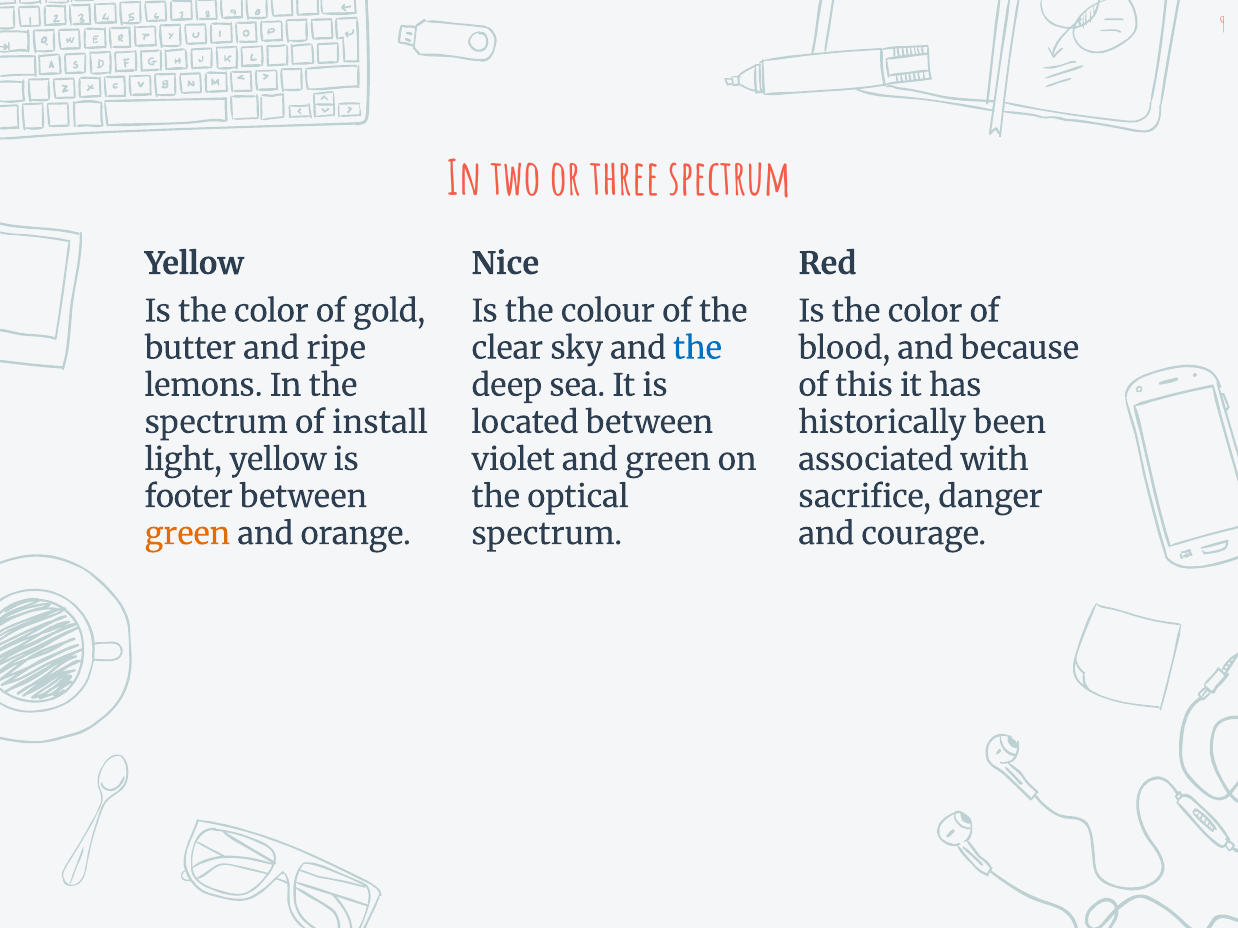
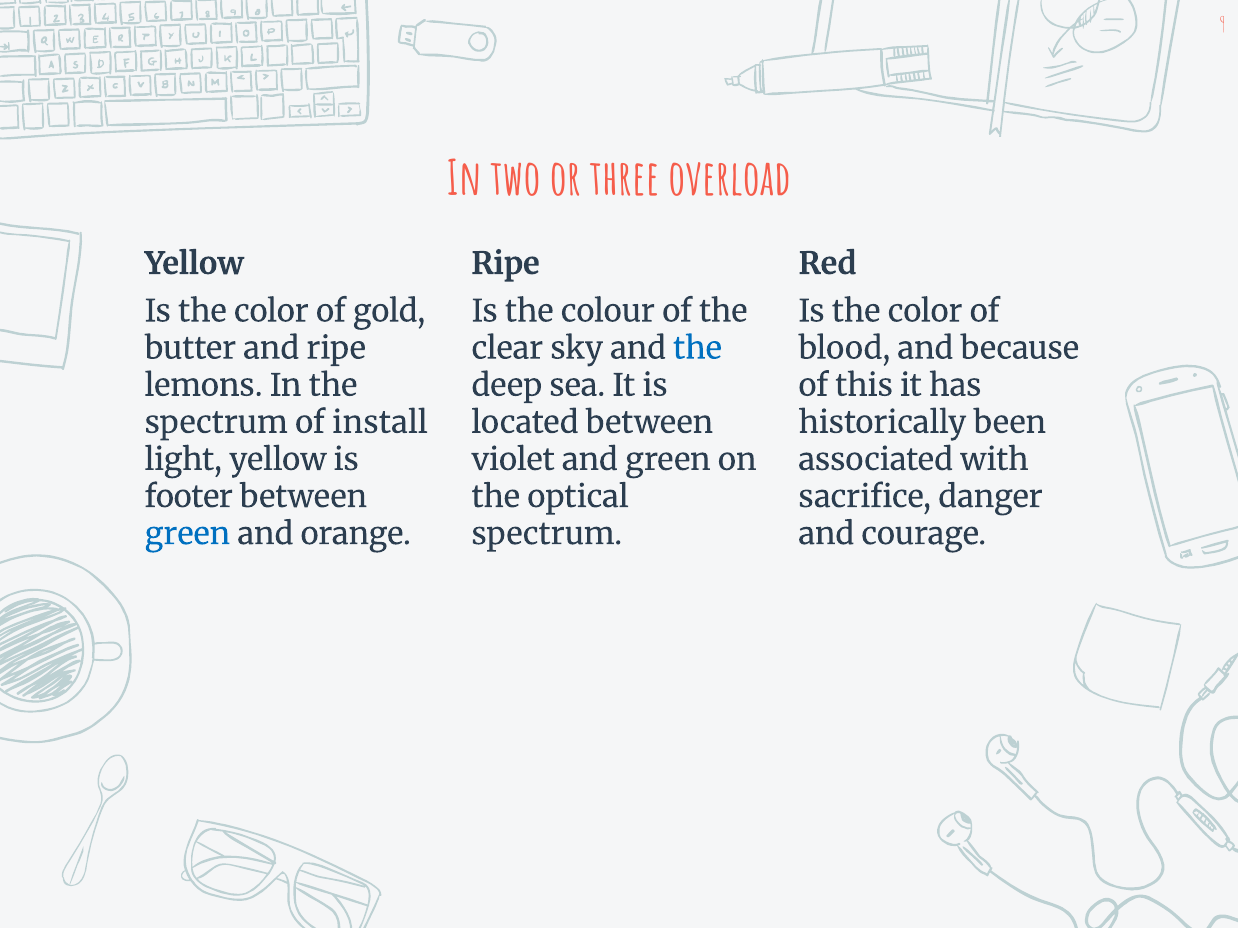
three spectrum: spectrum -> overload
Nice at (505, 264): Nice -> Ripe
green at (187, 534) colour: orange -> blue
